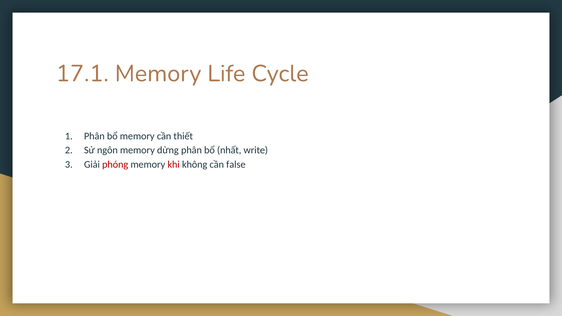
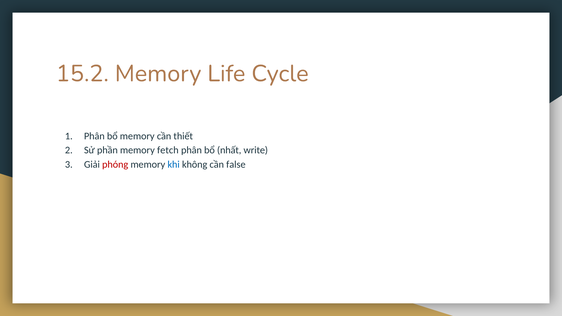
17.1: 17.1 -> 15.2
ngôn: ngôn -> phần
dừng: dừng -> fetch
khi colour: red -> blue
